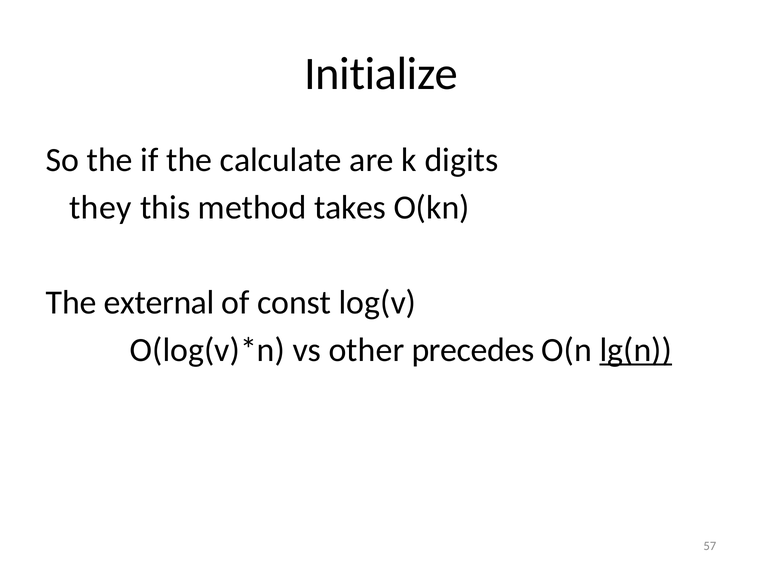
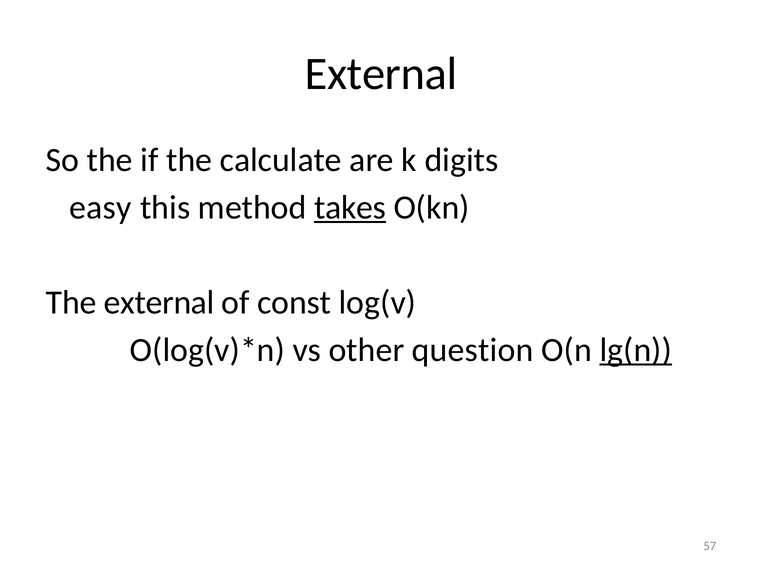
Initialize at (381, 74): Initialize -> External
they: they -> easy
takes underline: none -> present
precedes: precedes -> question
